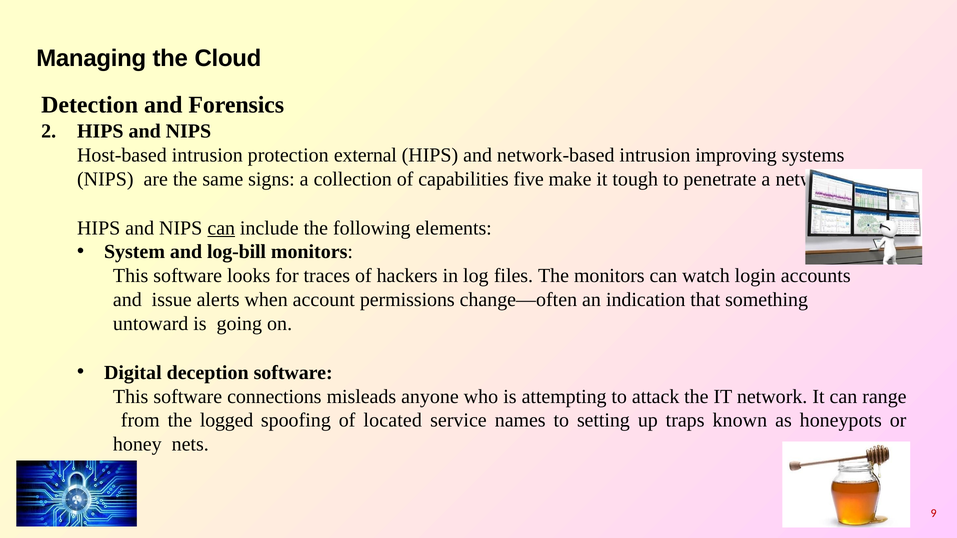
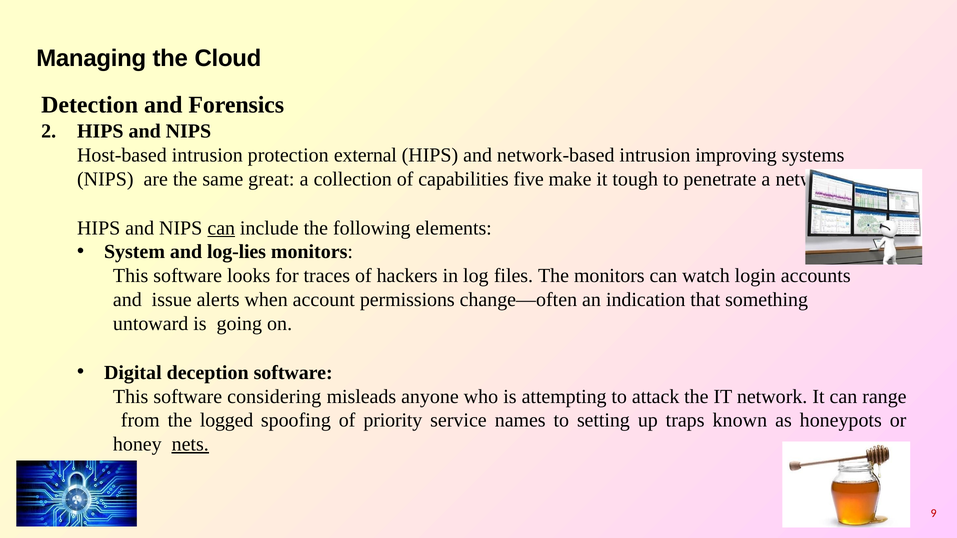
signs: signs -> great
log-bill: log-bill -> log-lies
connections: connections -> considering
located: located -> priority
nets underline: none -> present
